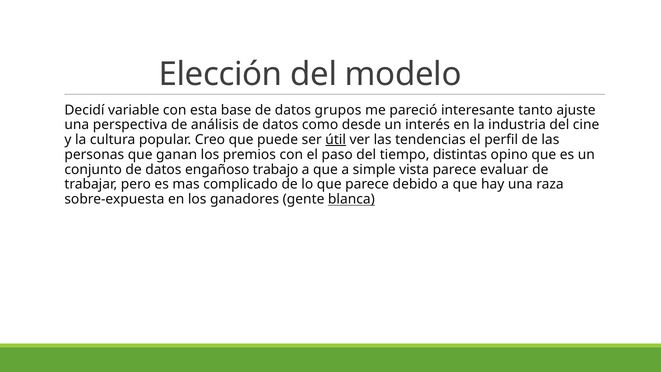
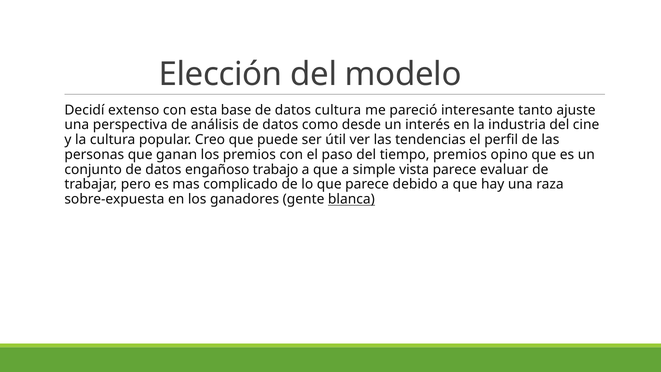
variable: variable -> extenso
datos grupos: grupos -> cultura
útil underline: present -> none
tiempo distintas: distintas -> premios
